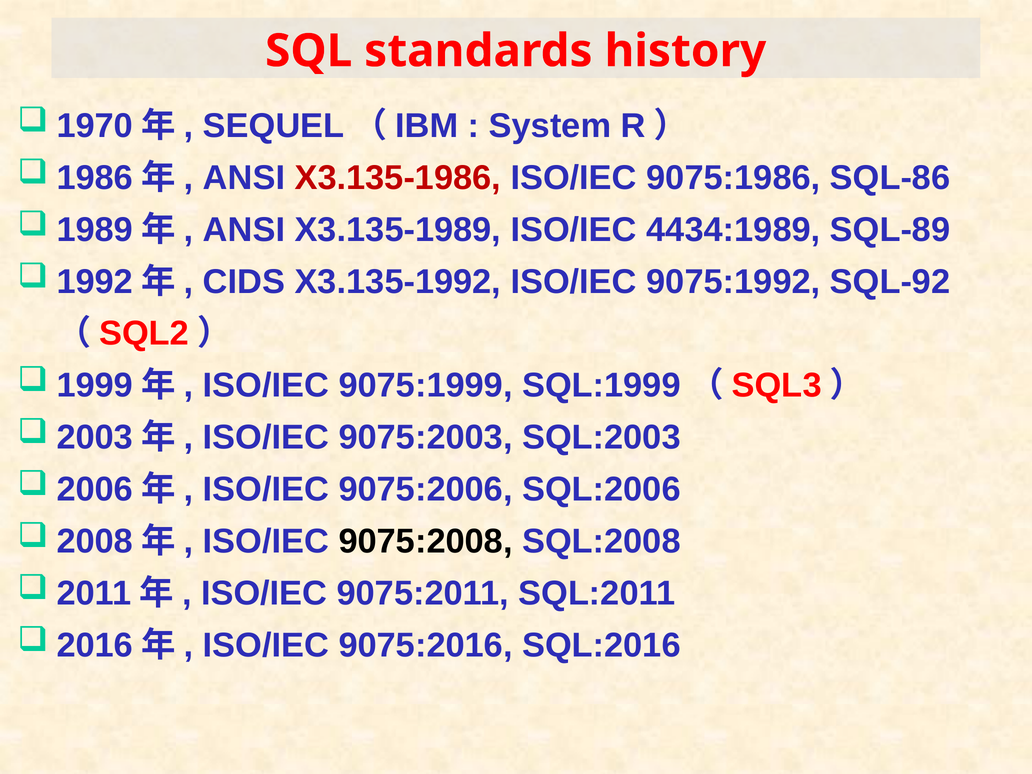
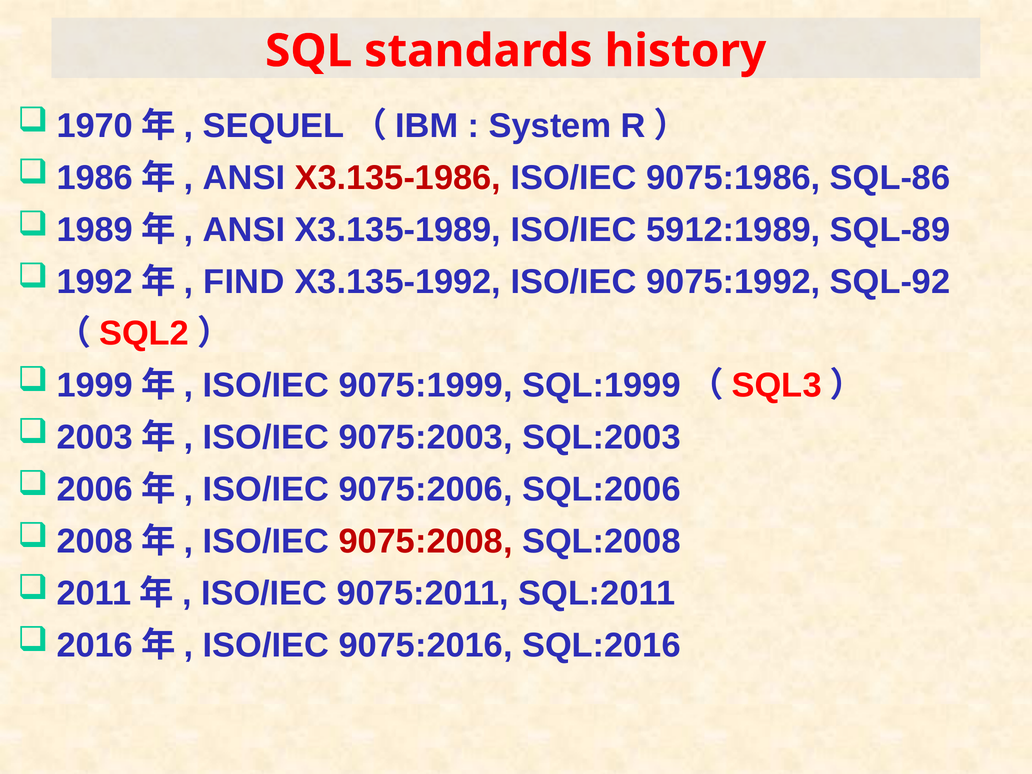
4434:1989: 4434:1989 -> 5912:1989
CIDS: CIDS -> FIND
9075:2008 colour: black -> red
